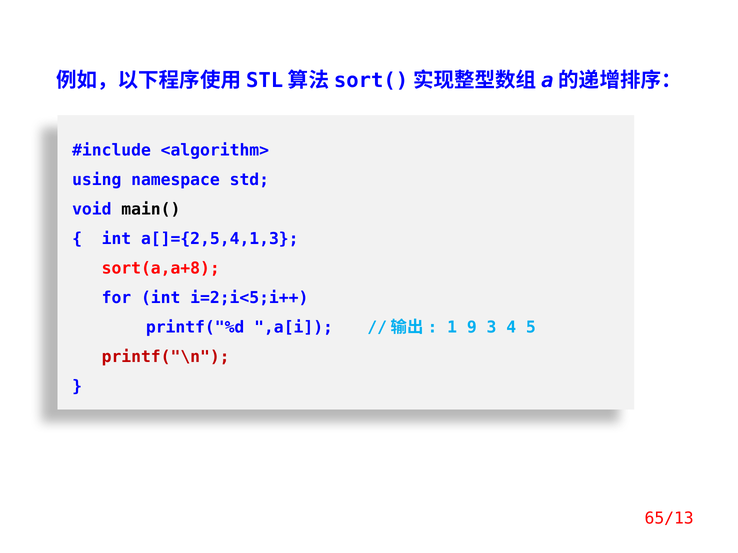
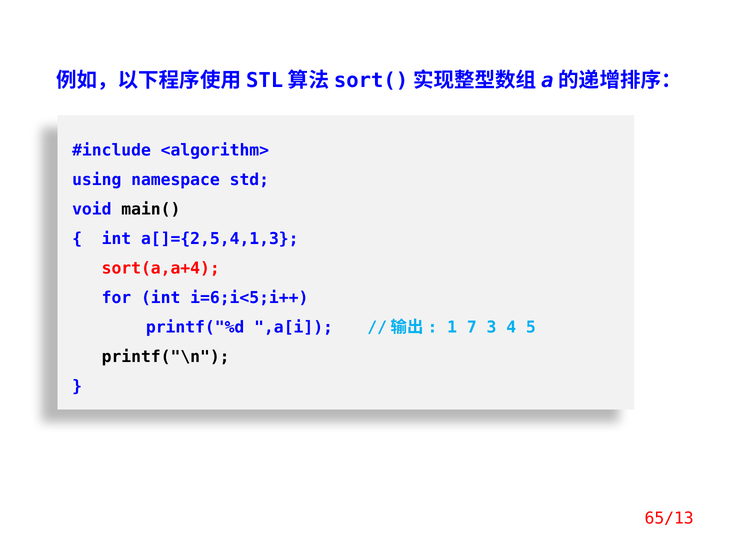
sort(a,a+8: sort(a,a+8 -> sort(a,a+4
i=2;i<5;i++: i=2;i<5;i++ -> i=6;i<5;i++
9: 9 -> 7
printf("\n colour: red -> black
